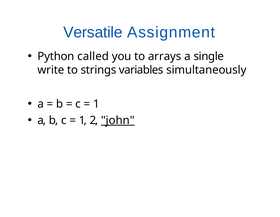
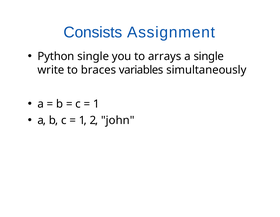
Versatile: Versatile -> Consists
Python called: called -> single
strings: strings -> braces
john underline: present -> none
